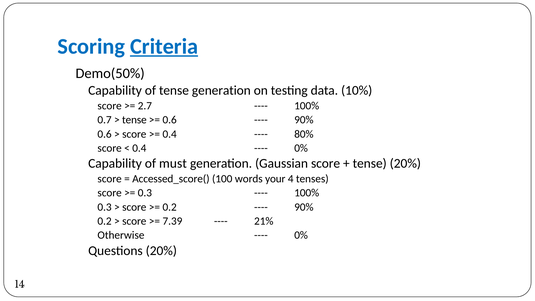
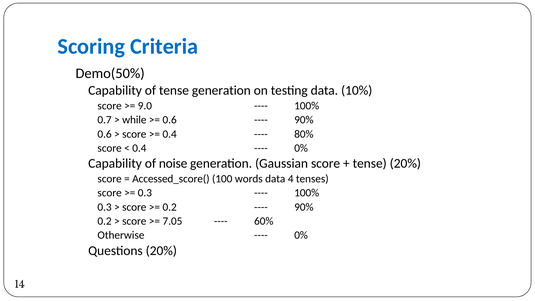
Criteria underline: present -> none
2.7: 2.7 -> 9.0
tense at (134, 120): tense -> while
must: must -> noise
words your: your -> data
7.39: 7.39 -> 7.05
21%: 21% -> 60%
